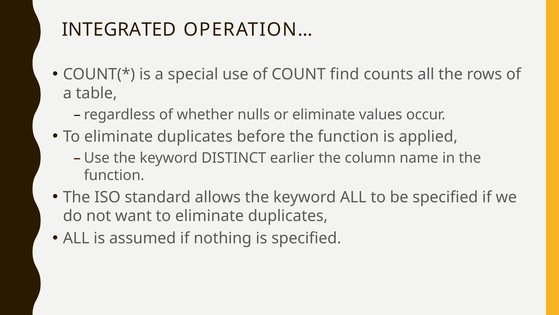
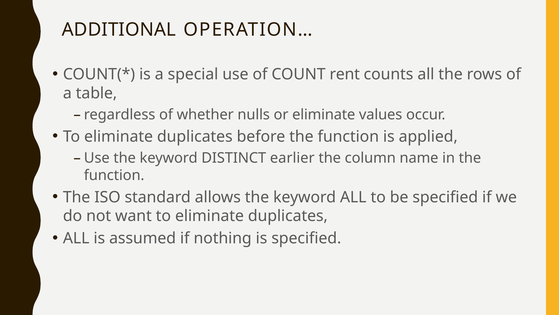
INTEGRATED: INTEGRATED -> ADDITIONAL
find: find -> rent
